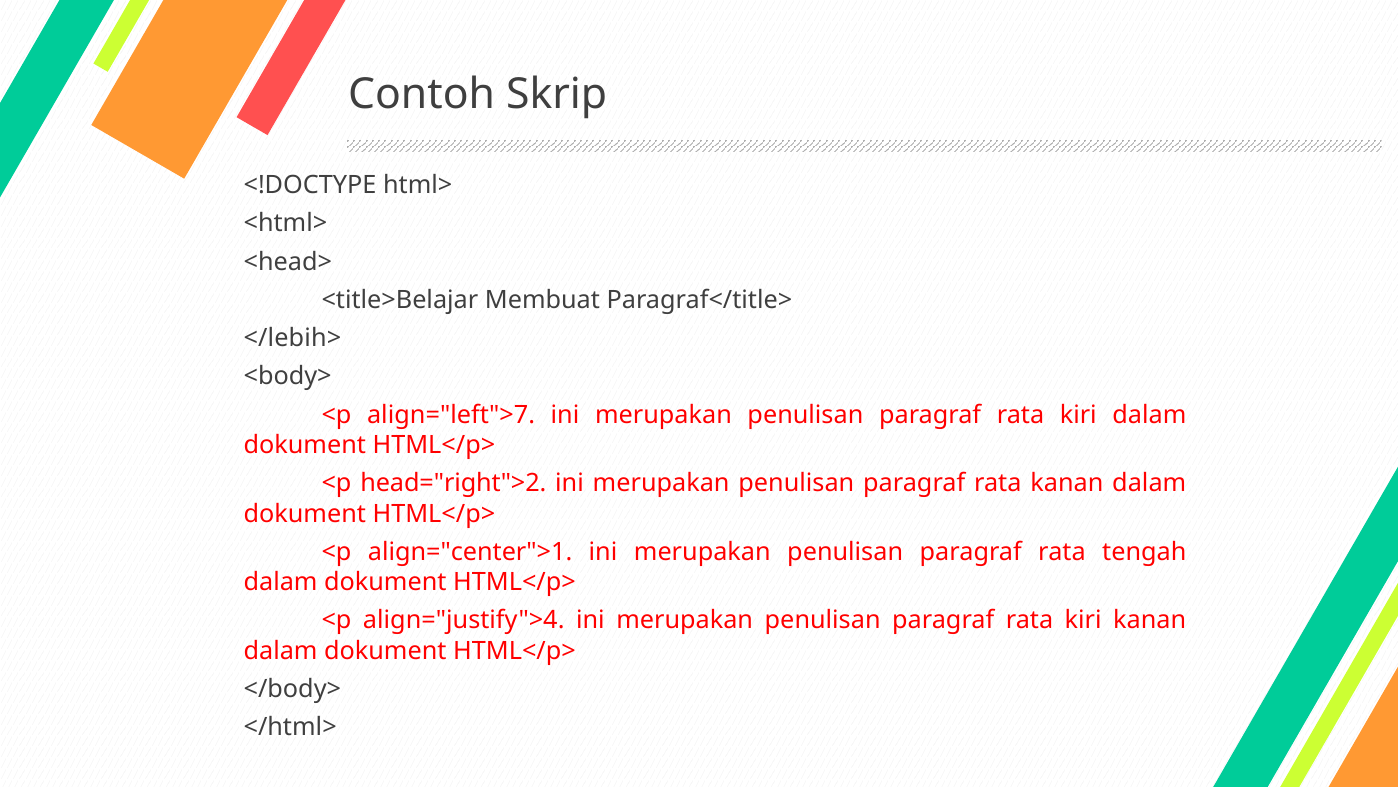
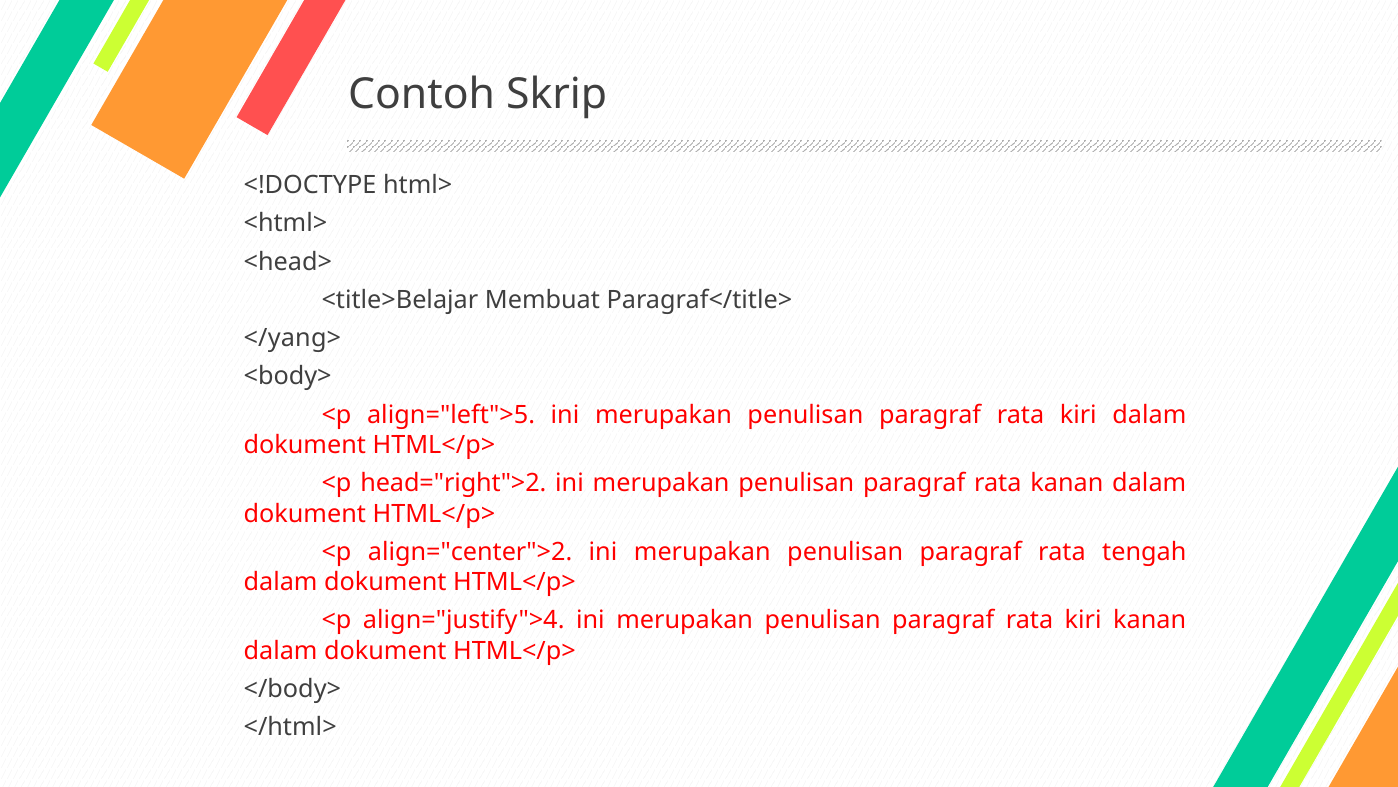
</lebih>: </lebih> -> </yang>
align="left">7: align="left">7 -> align="left">5
align="center">1: align="center">1 -> align="center">2
